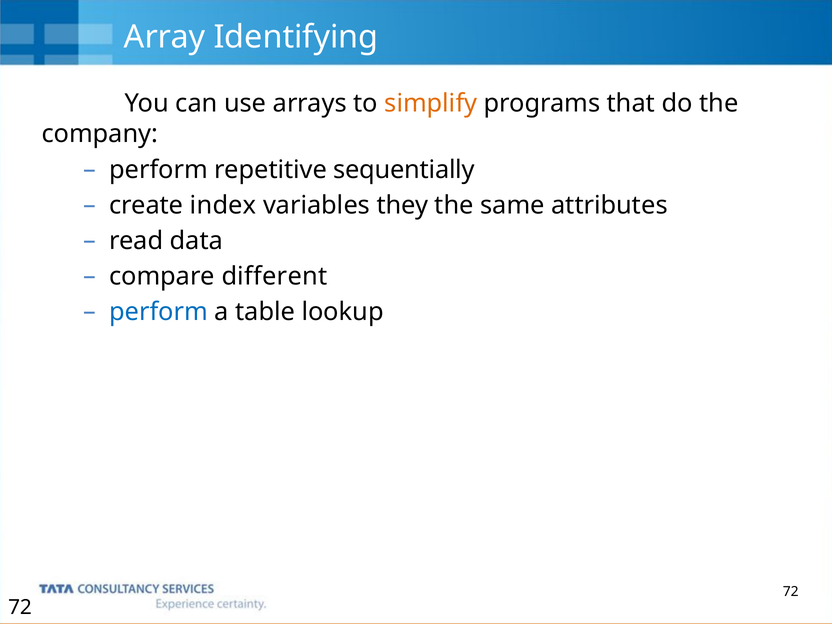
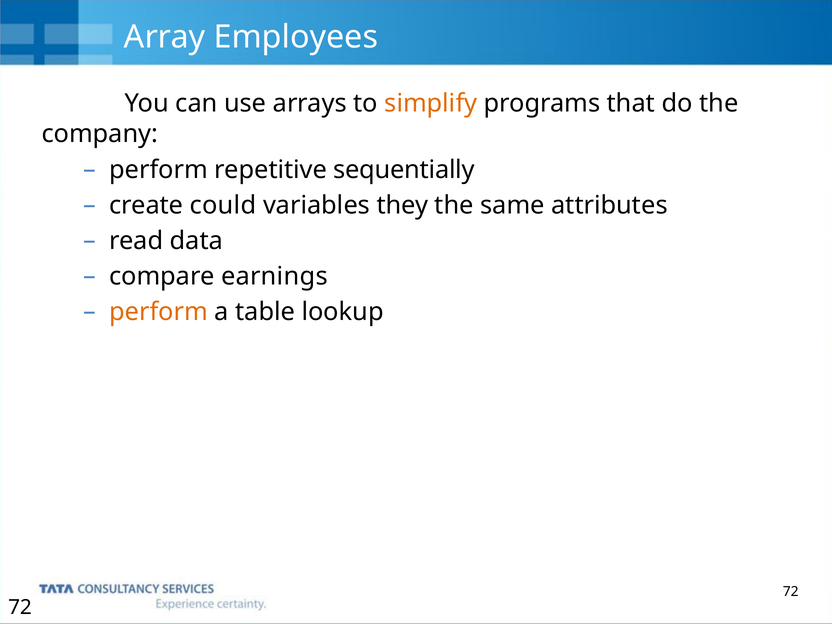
Identifying: Identifying -> Employees
index: index -> could
different: different -> earnings
perform at (159, 312) colour: blue -> orange
